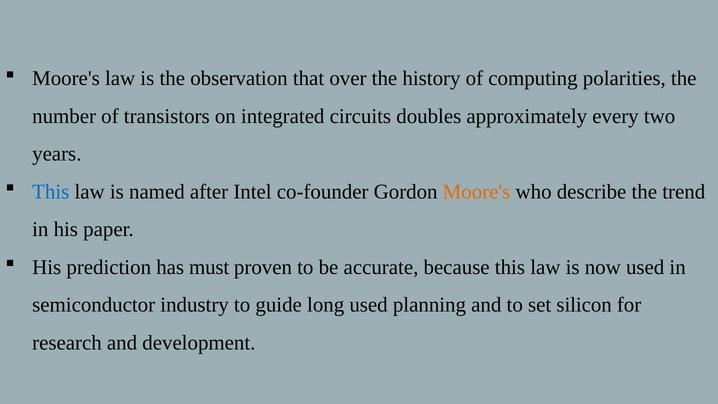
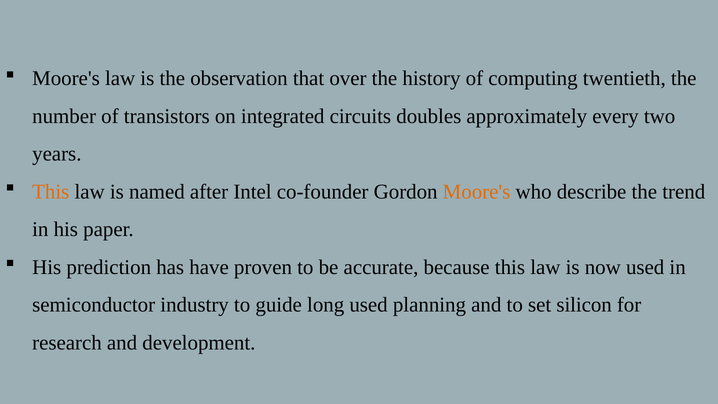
polarities: polarities -> twentieth
This at (51, 192) colour: blue -> orange
must: must -> have
